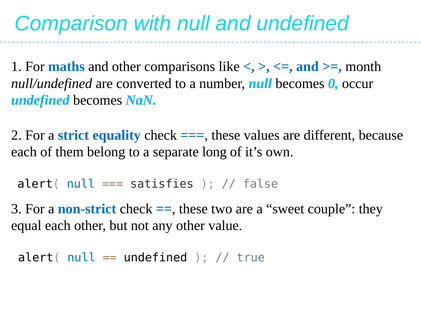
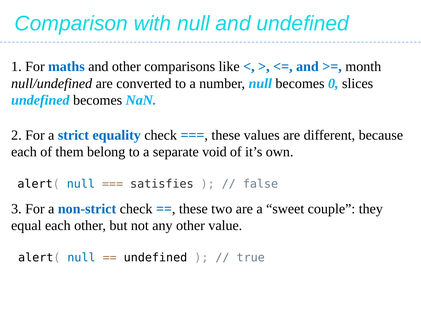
occur: occur -> slices
long: long -> void
